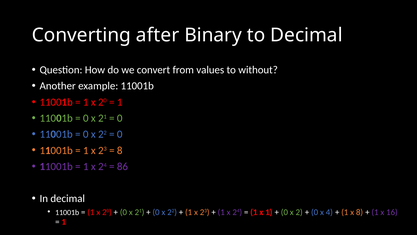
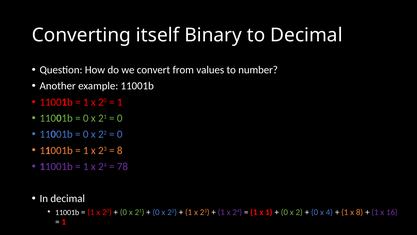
after: after -> itself
without: without -> number
86: 86 -> 78
